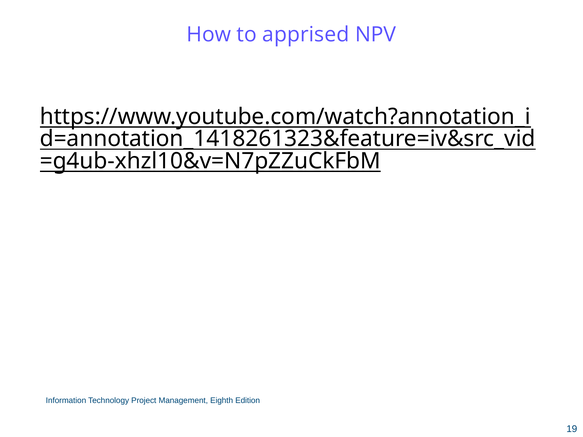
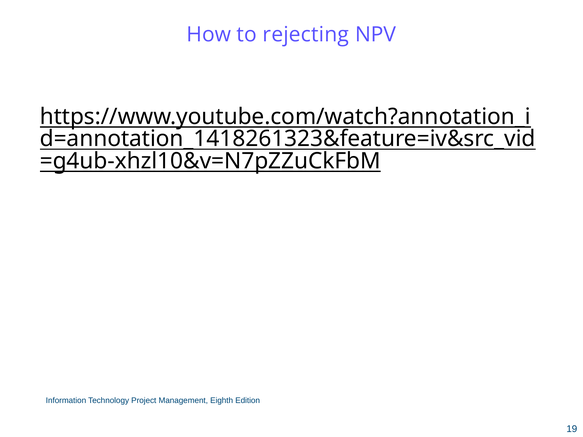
apprised: apprised -> rejecting
